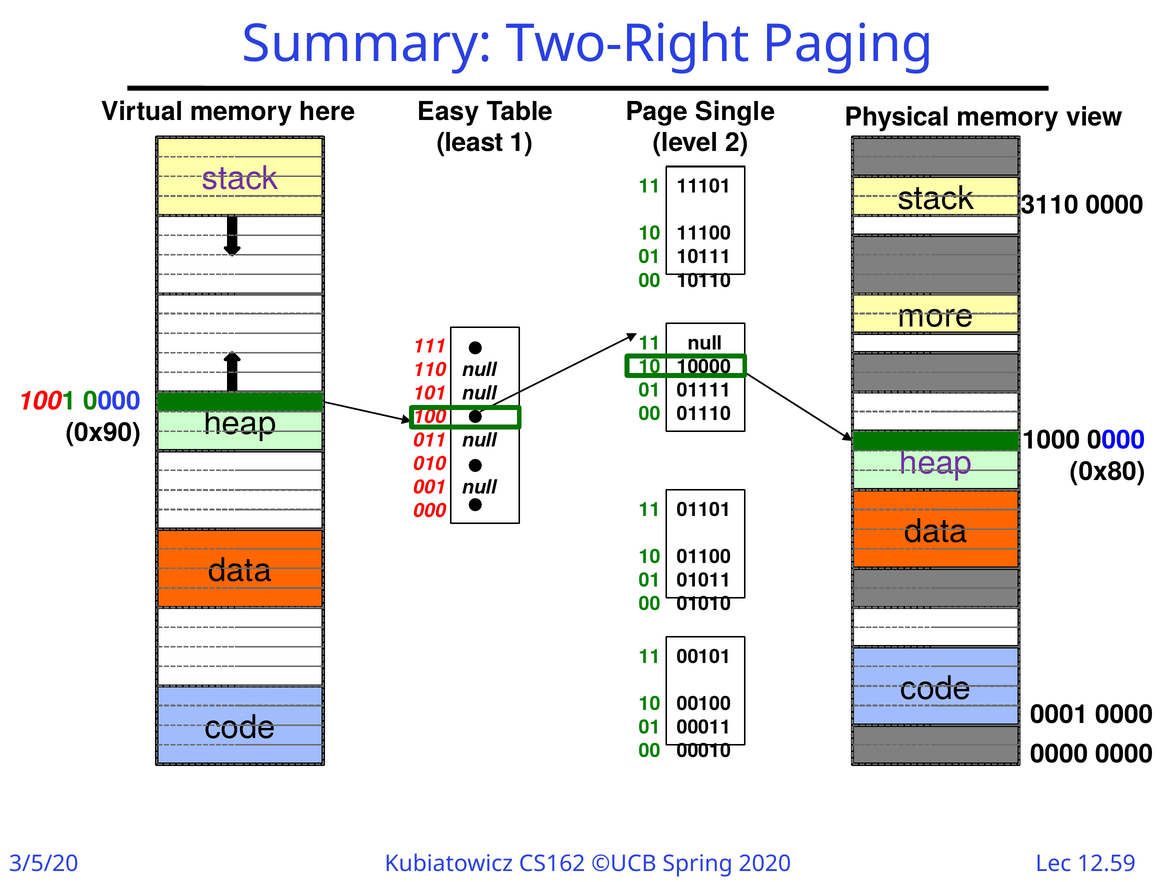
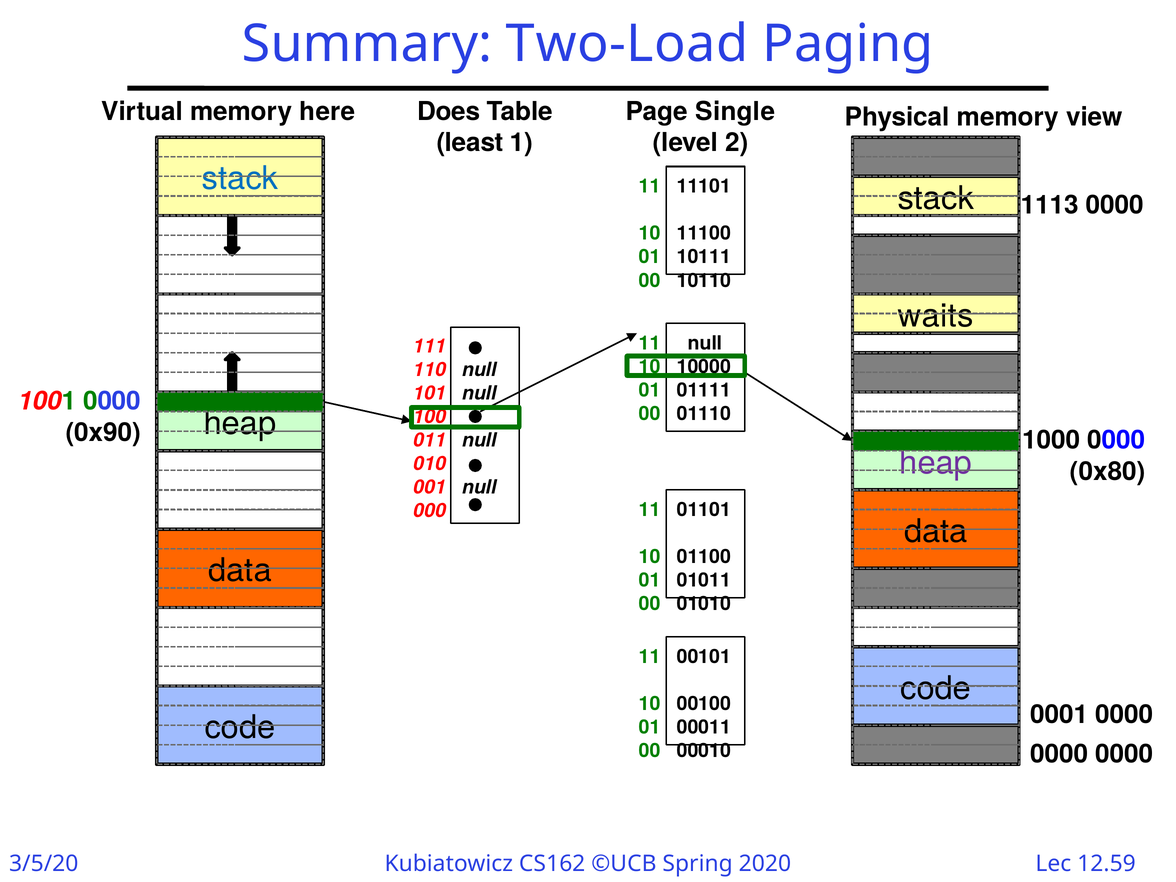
Two-Right: Two-Right -> Two-Load
Easy: Easy -> Does
stack at (240, 179) colour: purple -> blue
3110: 3110 -> 1113
more: more -> waits
